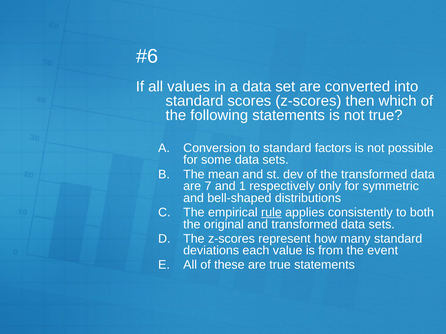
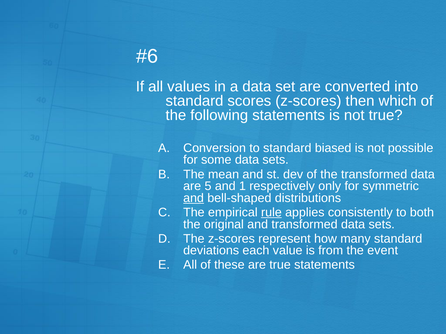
factors: factors -> biased
7: 7 -> 5
and at (194, 198) underline: none -> present
